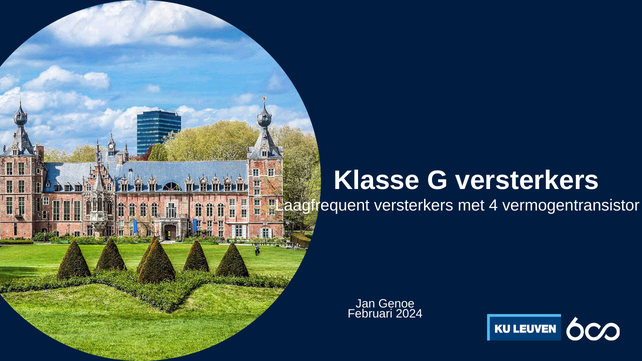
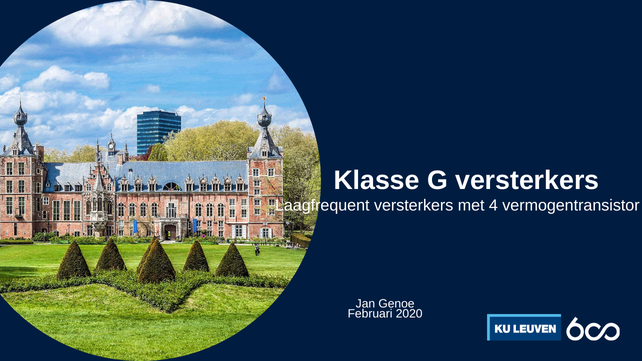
2024: 2024 -> 2020
